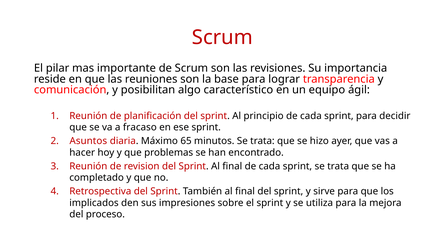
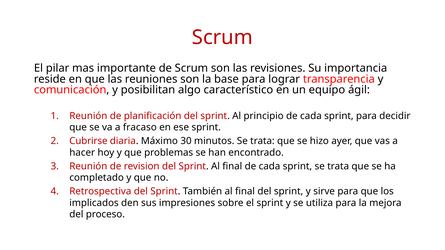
Asuntos: Asuntos -> Cubrirse
65: 65 -> 30
